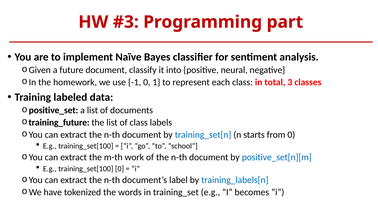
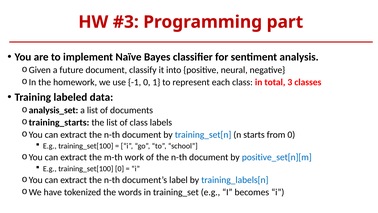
positive_set: positive_set -> analysis_set
training_future: training_future -> training_starts
